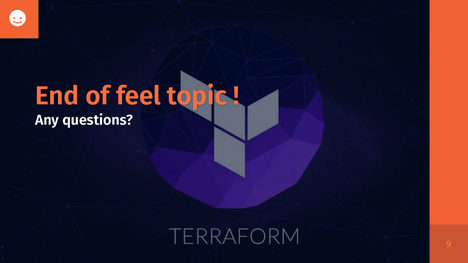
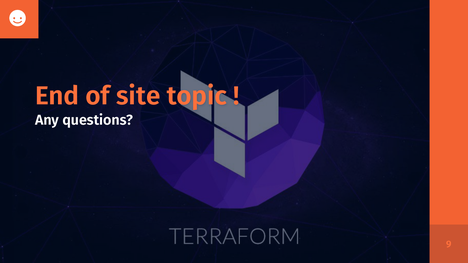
feel: feel -> site
